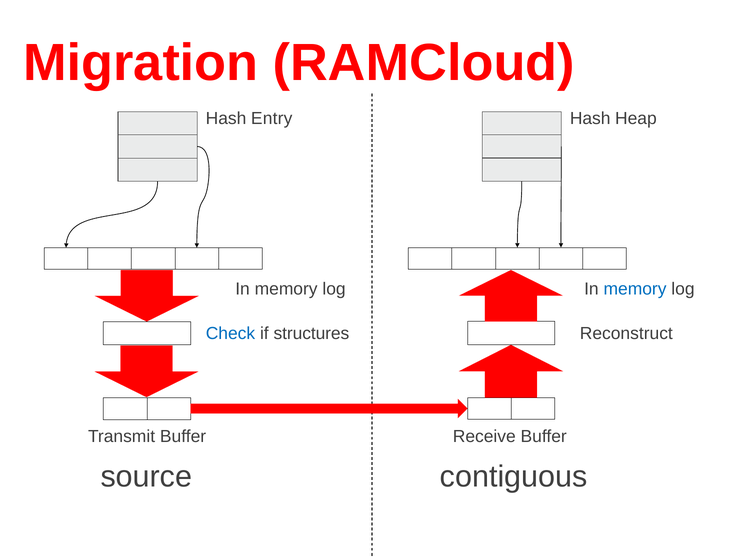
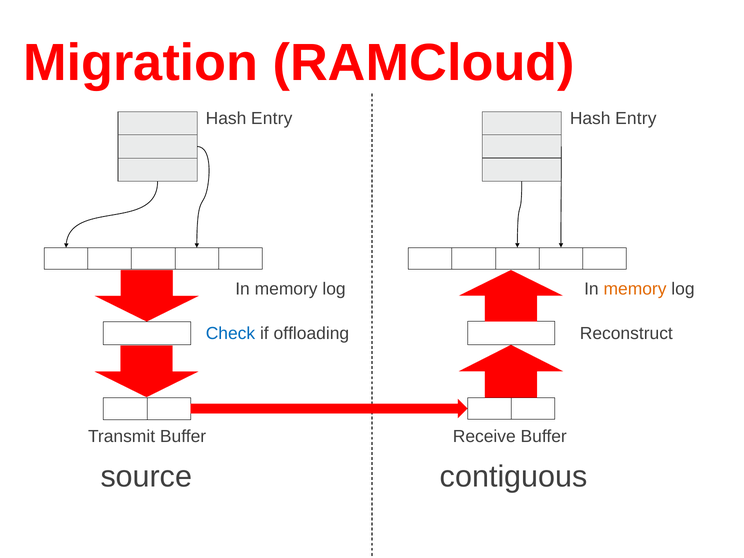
Heap at (636, 118): Heap -> Entry
memory at (635, 289) colour: blue -> orange
structures: structures -> offloading
